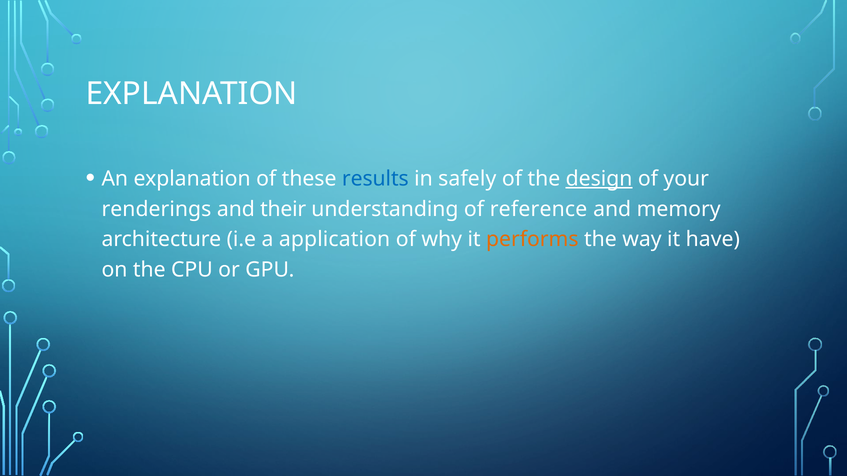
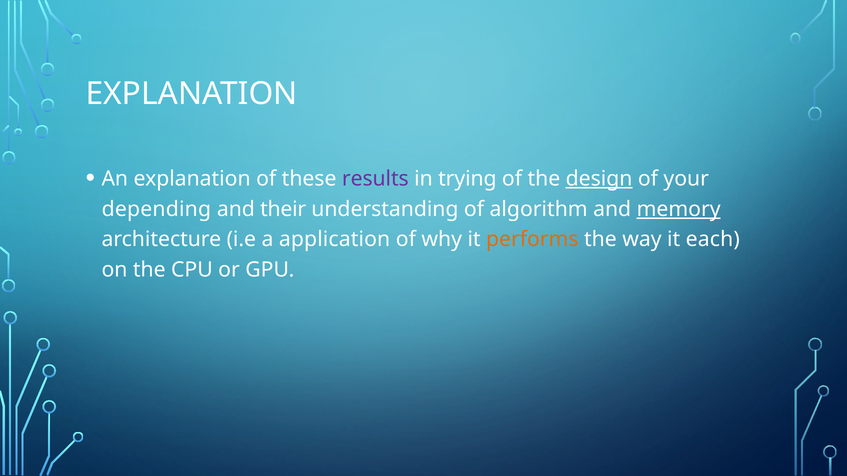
results colour: blue -> purple
safely: safely -> trying
renderings: renderings -> depending
reference: reference -> algorithm
memory underline: none -> present
have: have -> each
